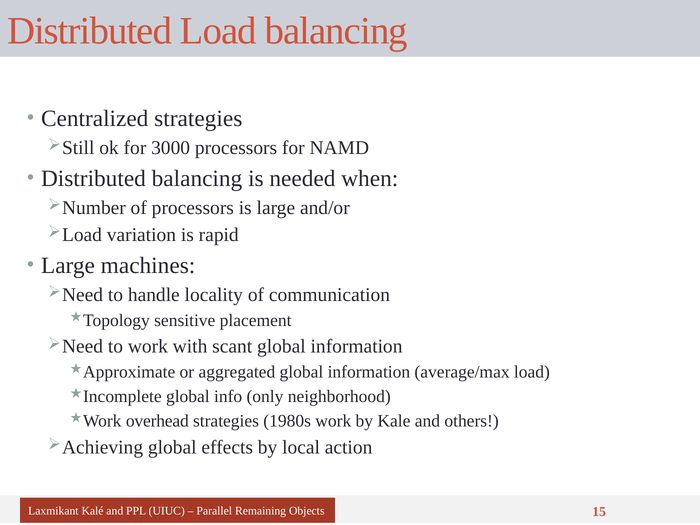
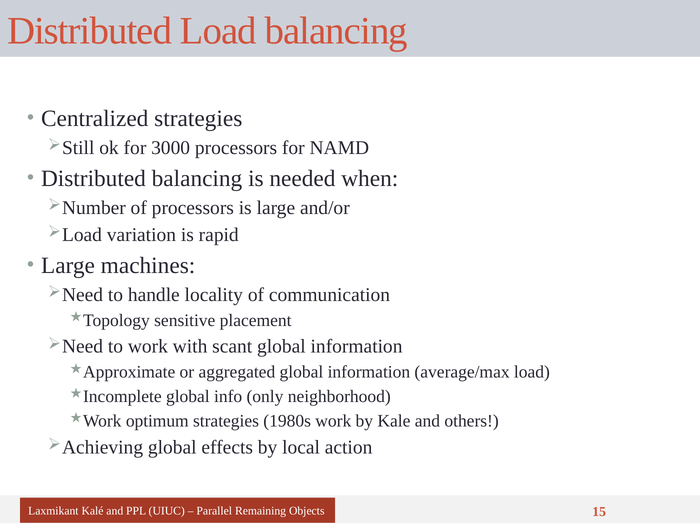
overhead: overhead -> optimum
